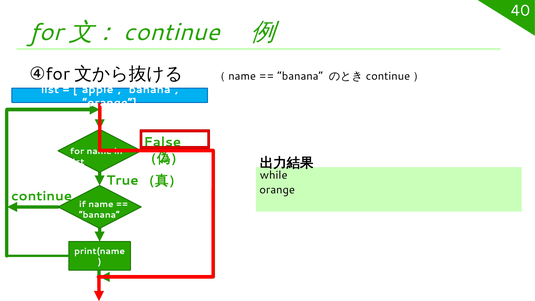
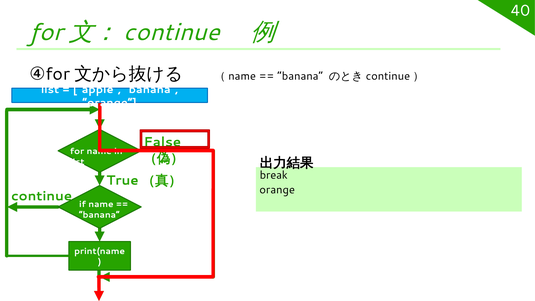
while: while -> break
